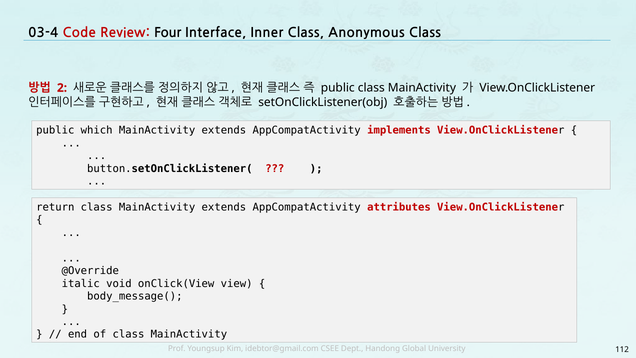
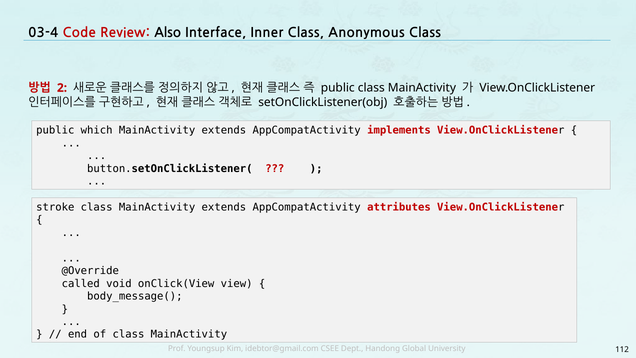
Four: Four -> Also
return: return -> stroke
italic: italic -> called
